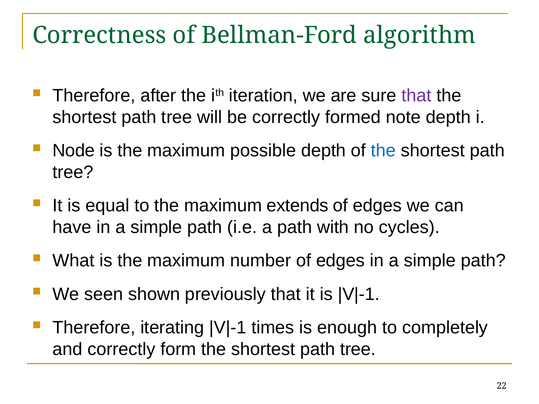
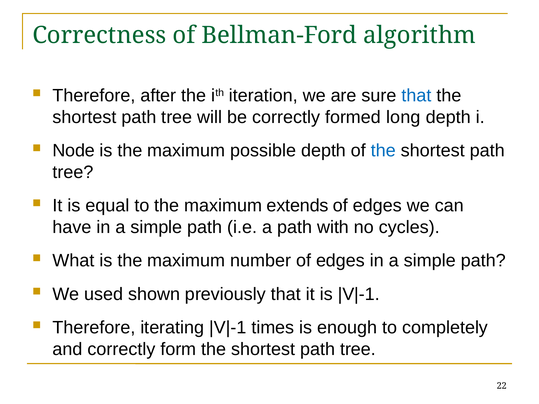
that at (417, 96) colour: purple -> blue
note: note -> long
seen: seen -> used
